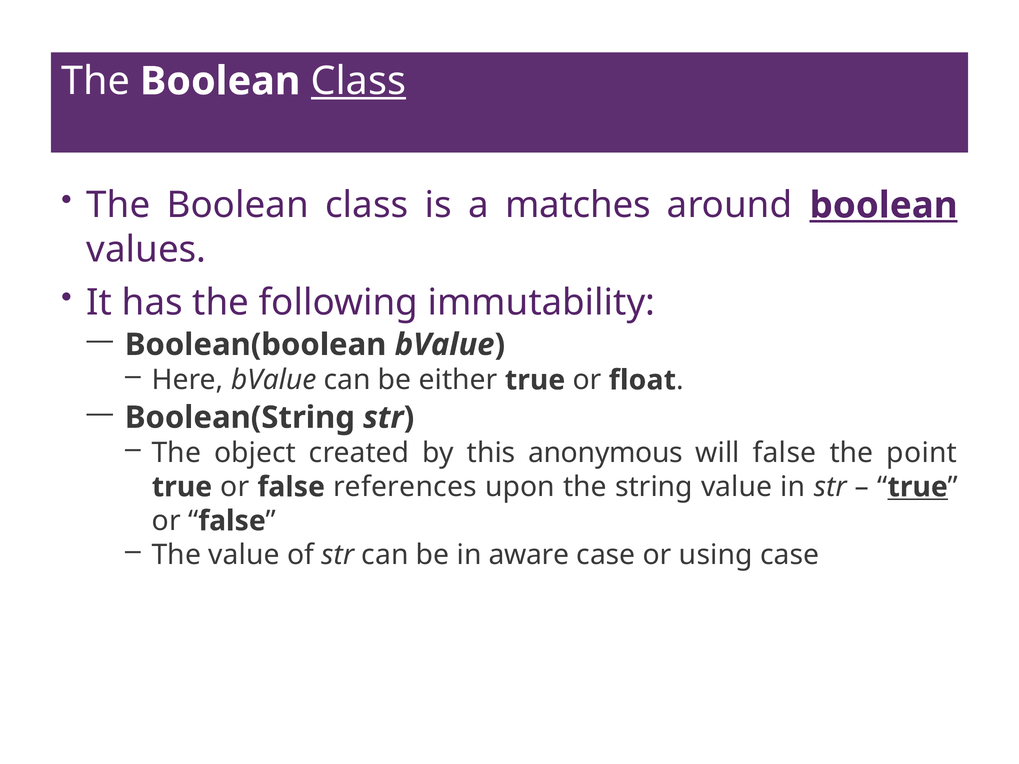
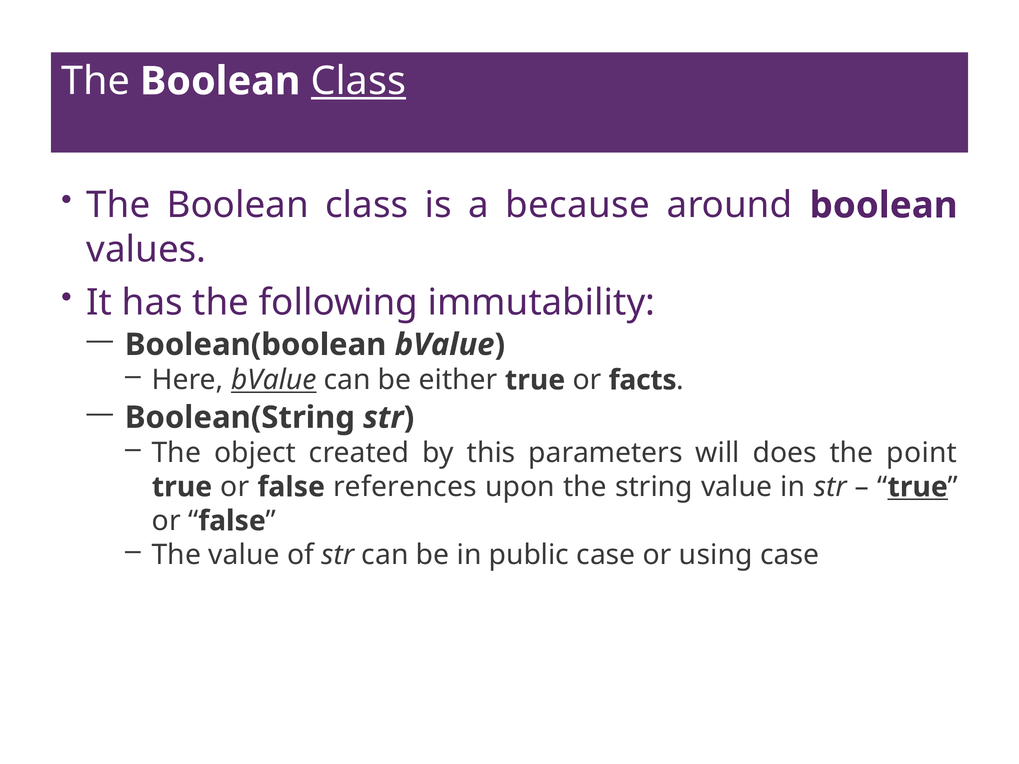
matches: matches -> because
boolean at (884, 205) underline: present -> none
bValue at (274, 380) underline: none -> present
float: float -> facts
anonymous: anonymous -> parameters
will false: false -> does
aware: aware -> public
